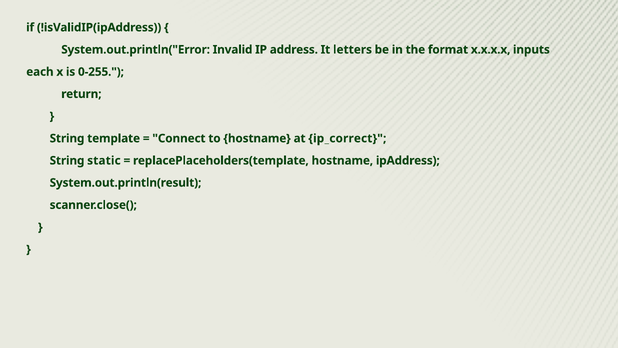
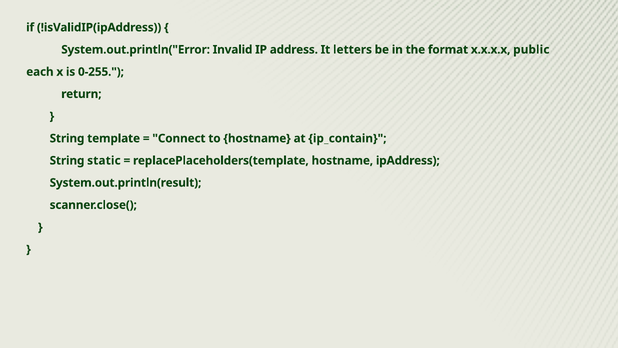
inputs: inputs -> public
ip_correct: ip_correct -> ip_contain
